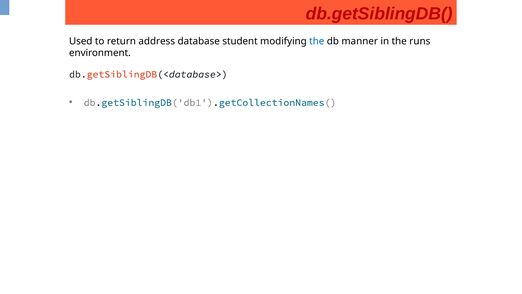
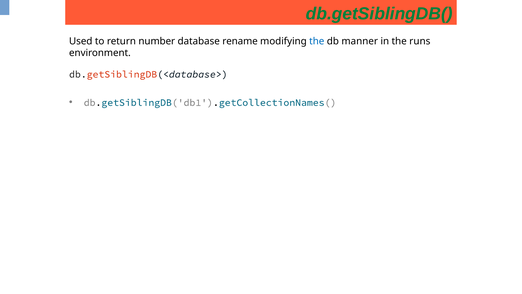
db.getSiblingDB( colour: red -> green
address: address -> number
student: student -> rename
